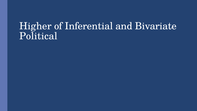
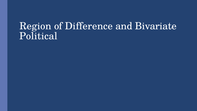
Higher: Higher -> Region
Inferential: Inferential -> Difference
